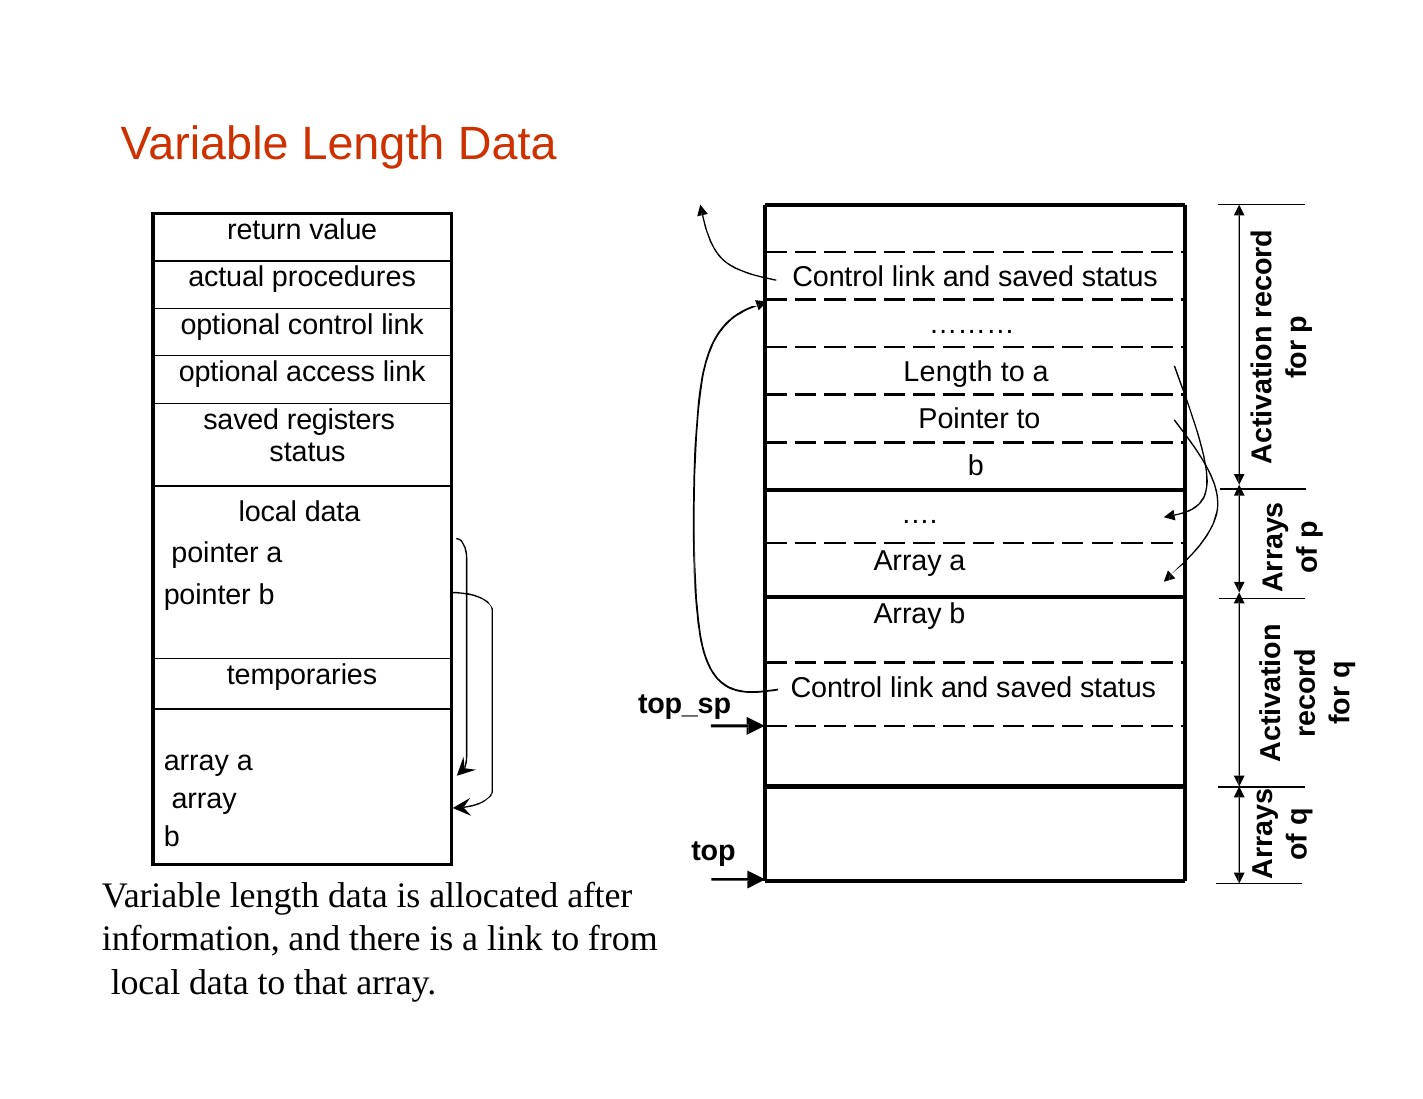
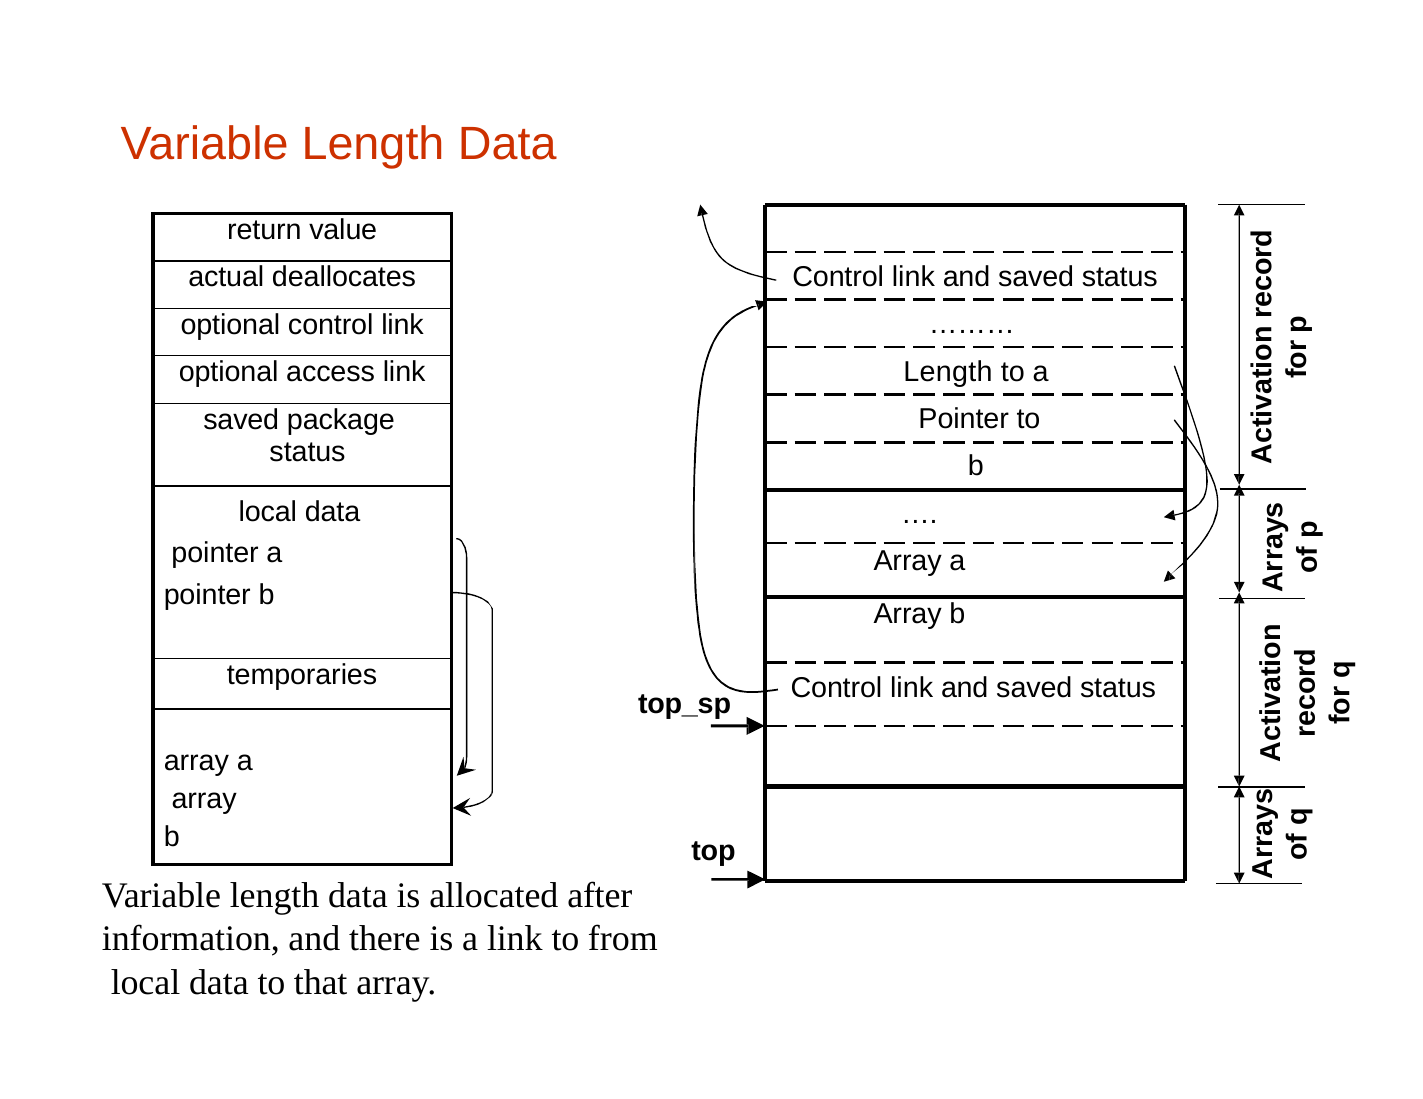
procedures: procedures -> deallocates
registers: registers -> package
